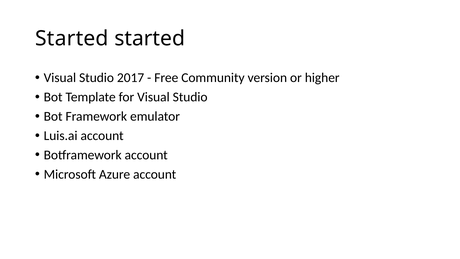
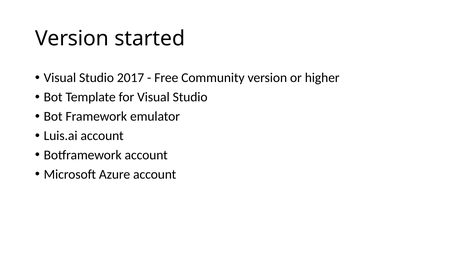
Started at (72, 39): Started -> Version
